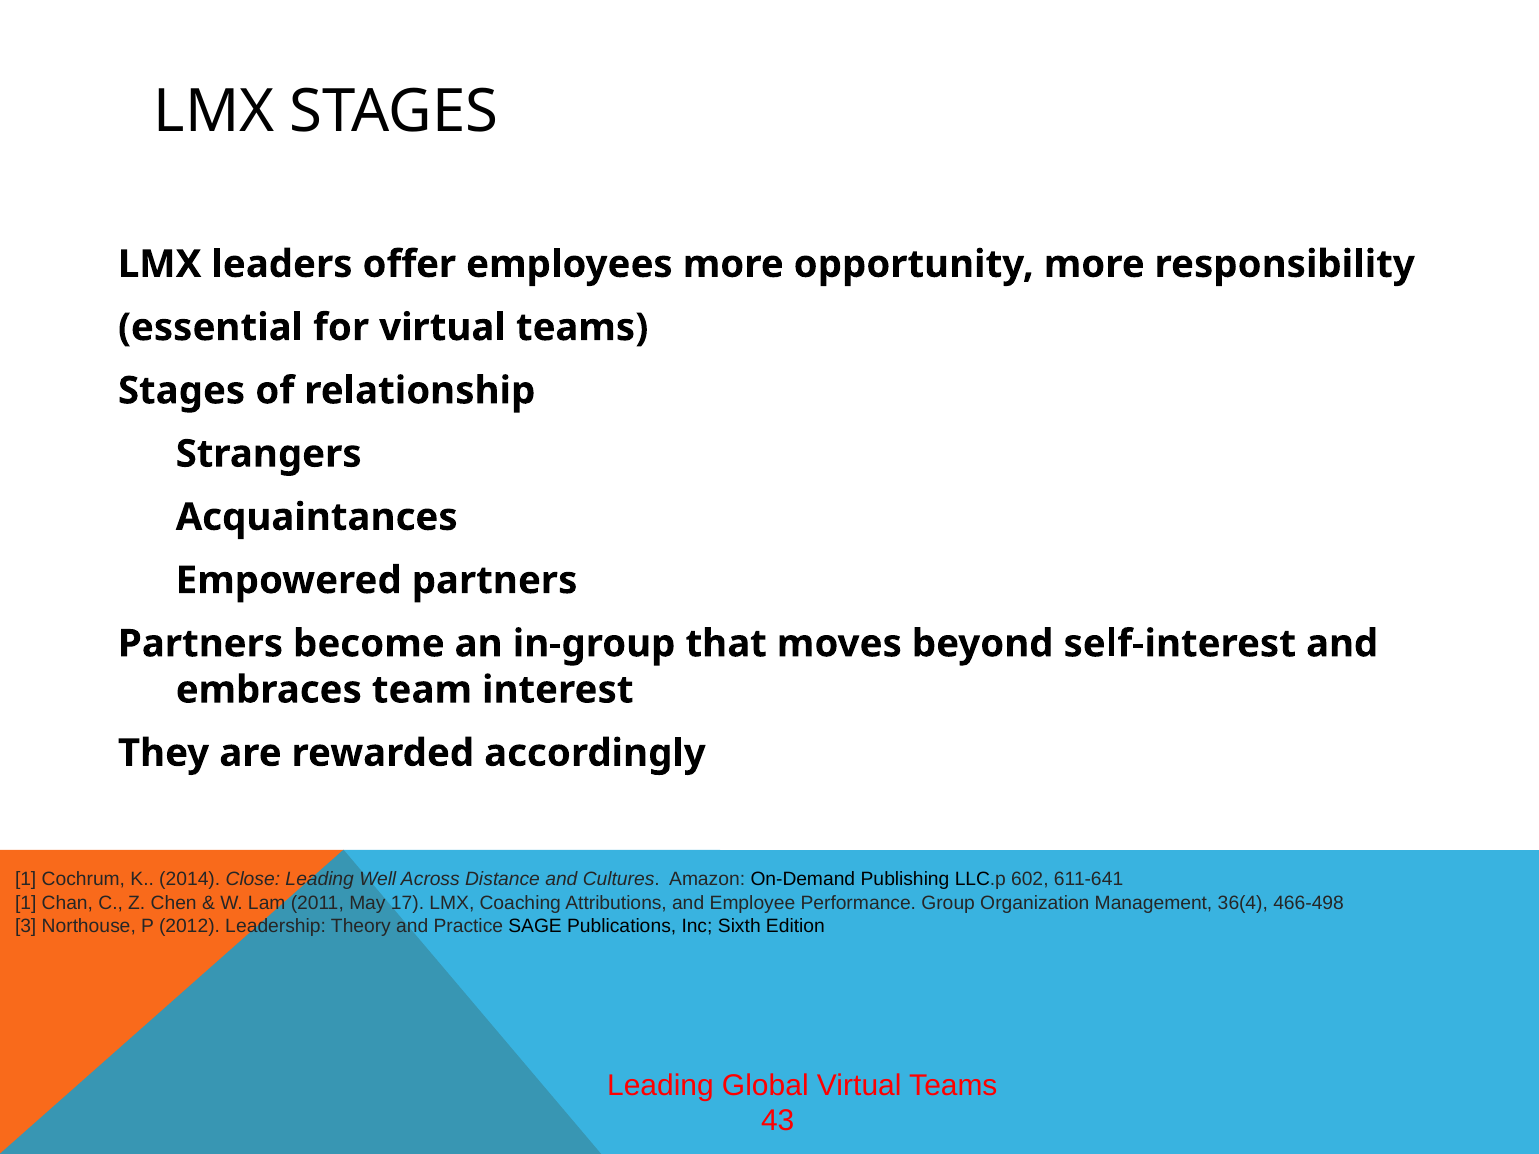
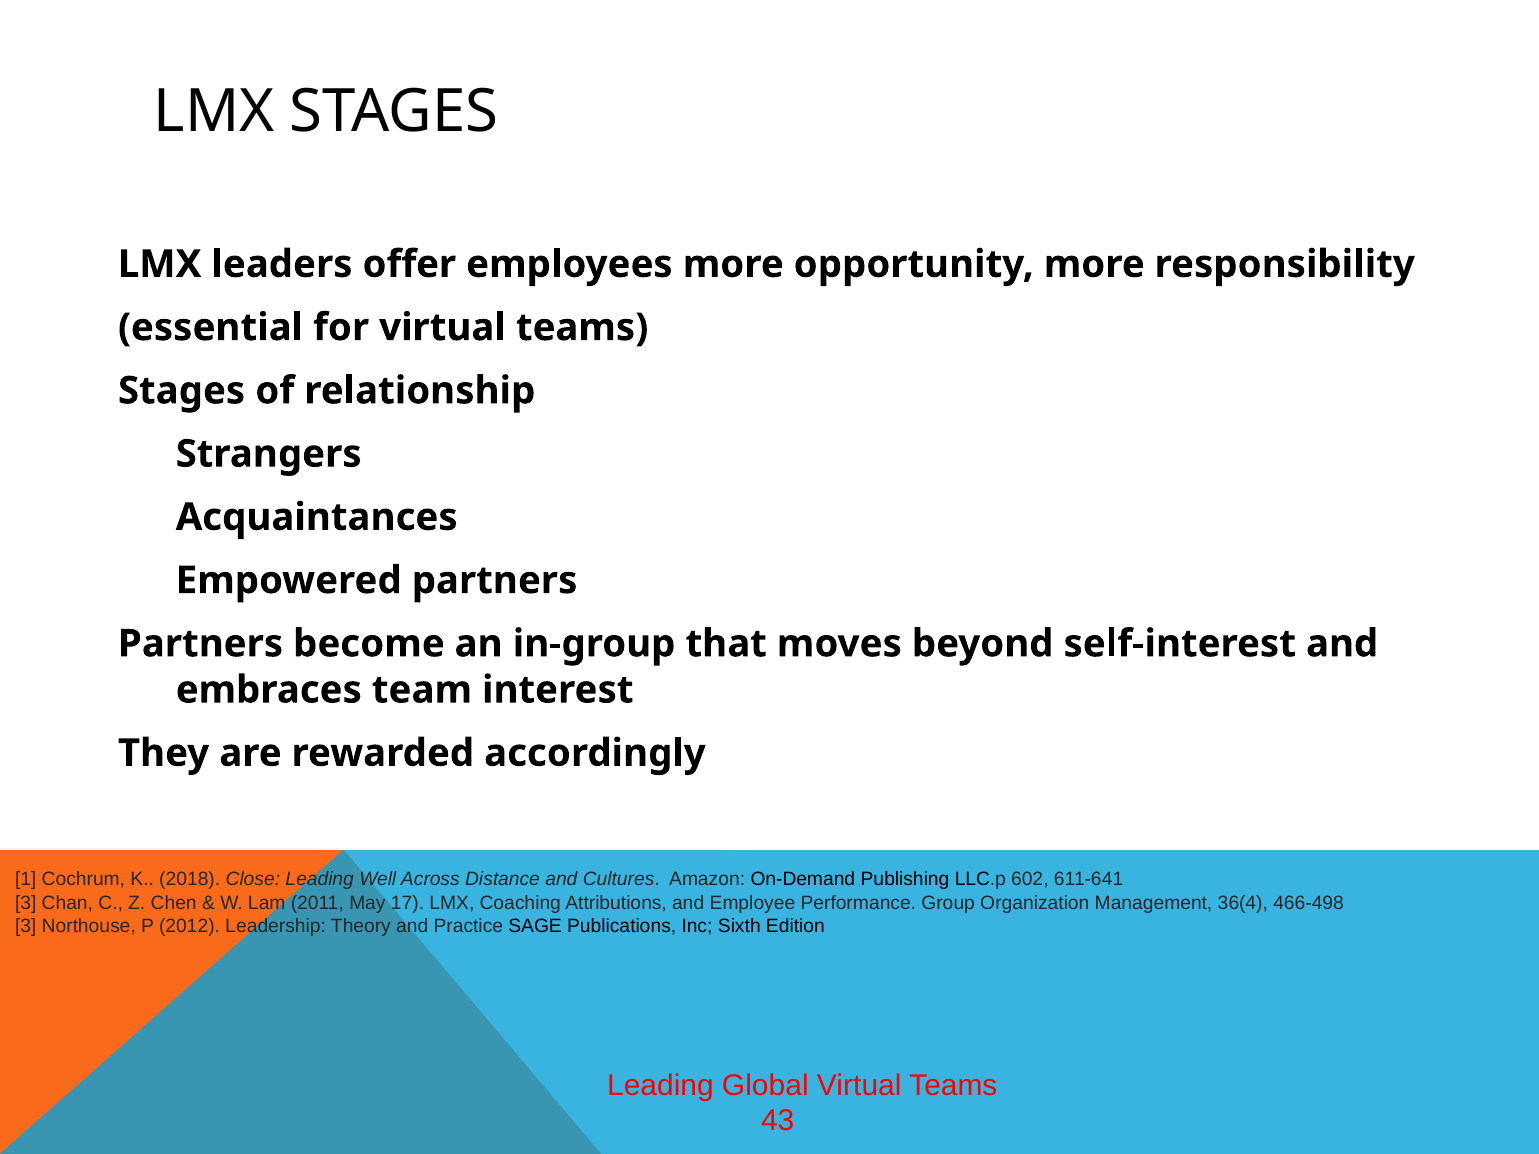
2014: 2014 -> 2018
1 at (26, 903): 1 -> 3
